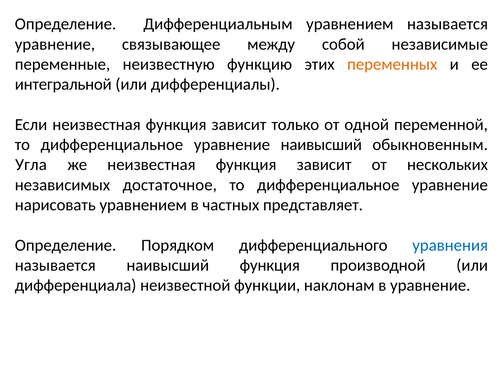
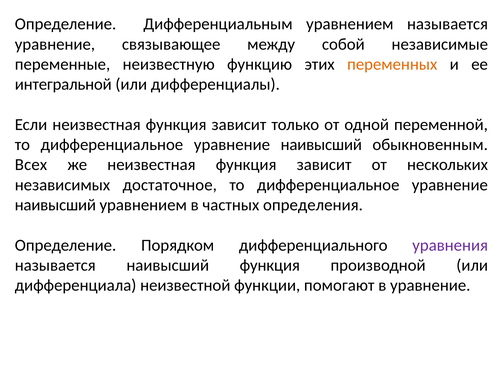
Угла: Угла -> Всех
нарисовать at (55, 205): нарисовать -> наивысший
представляет: представляет -> определения
уравнения colour: blue -> purple
наклонам: наклонам -> помогают
